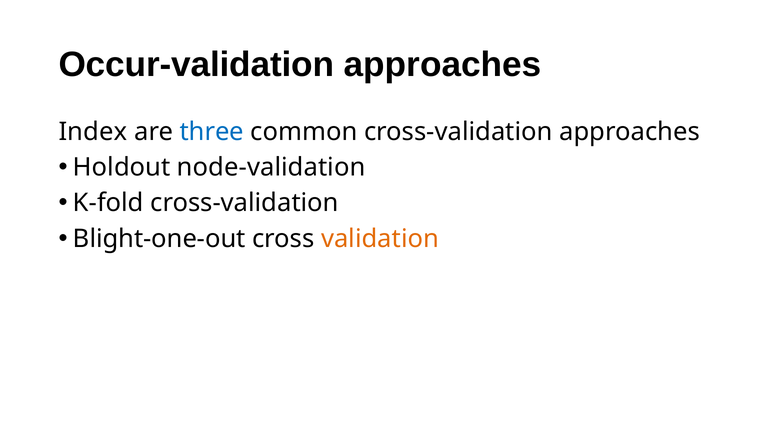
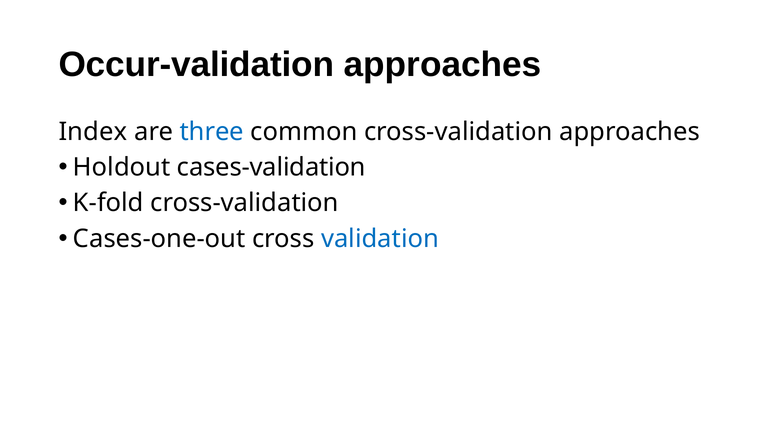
node-validation: node-validation -> cases-validation
Blight-one-out: Blight-one-out -> Cases-one-out
validation colour: orange -> blue
